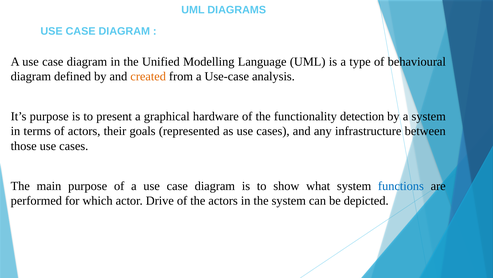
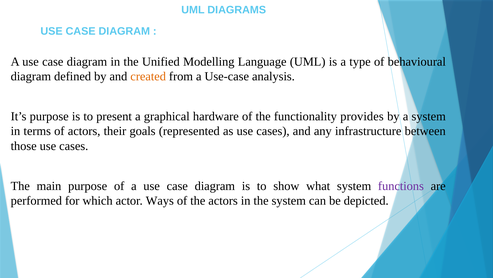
detection: detection -> provides
functions colour: blue -> purple
Drive: Drive -> Ways
